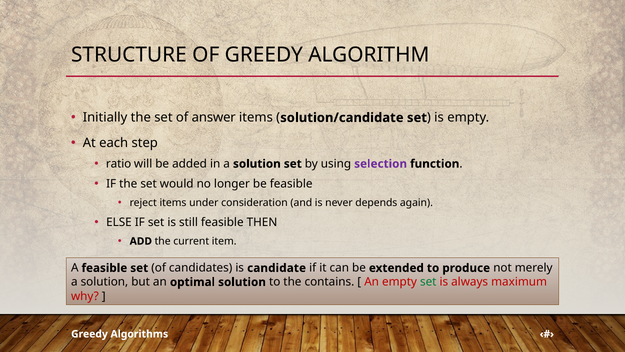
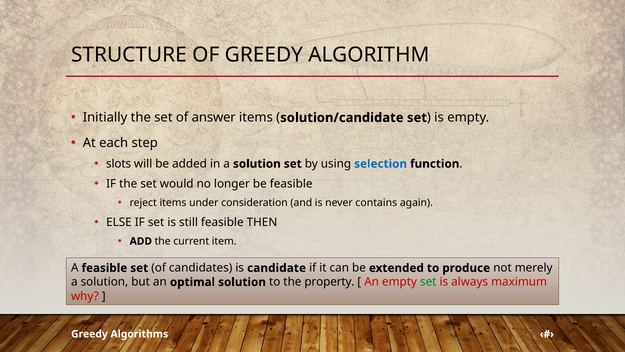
ratio: ratio -> slots
selection colour: purple -> blue
depends: depends -> contains
contains: contains -> property
